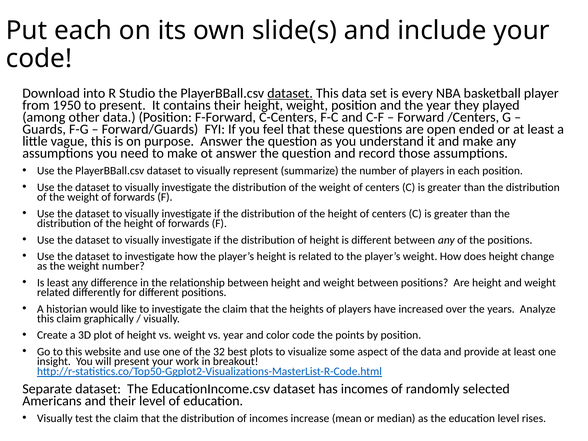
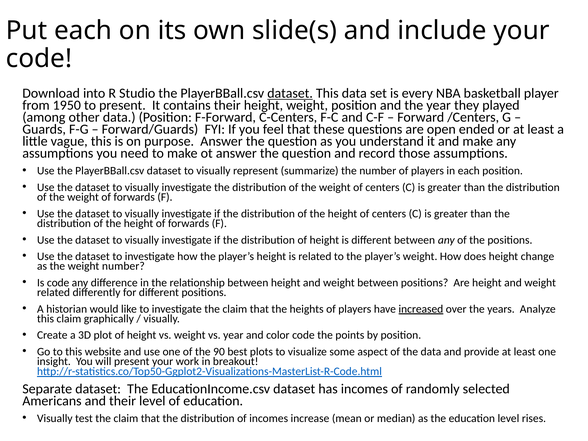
Is least: least -> code
increased underline: none -> present
32: 32 -> 90
